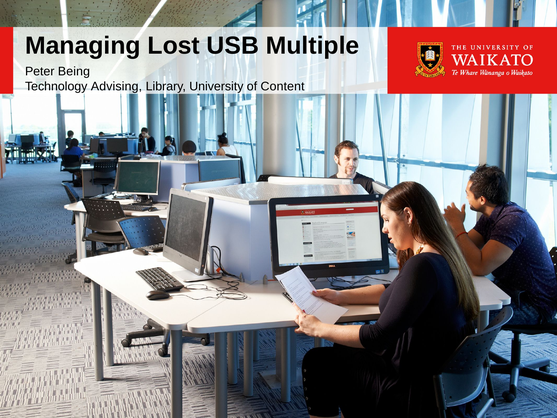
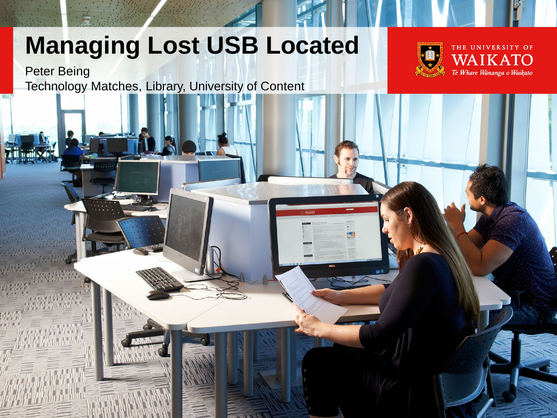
Multiple: Multiple -> Located
Advising: Advising -> Matches
